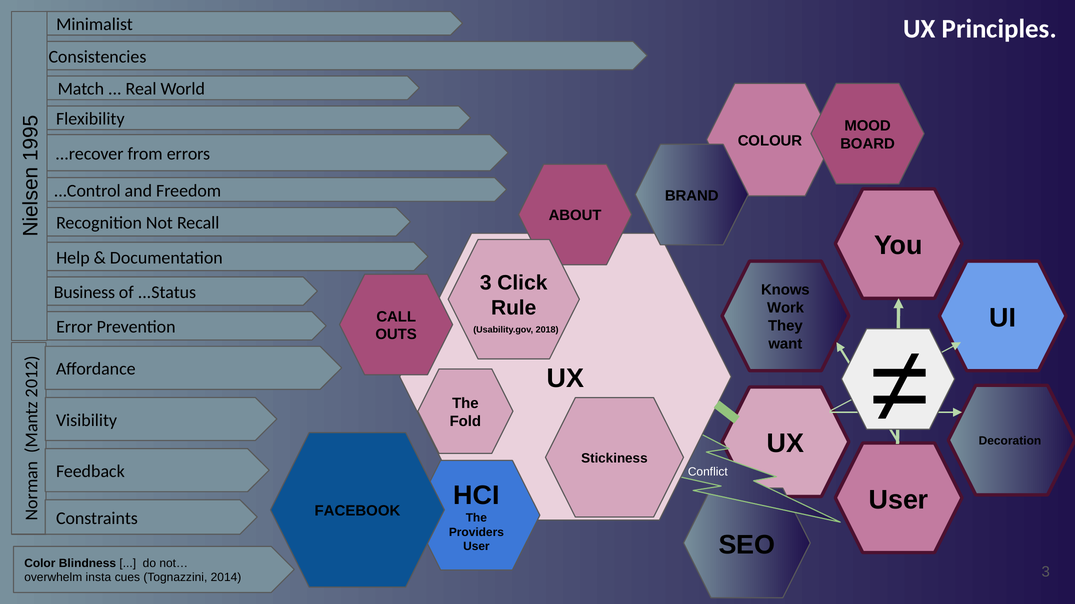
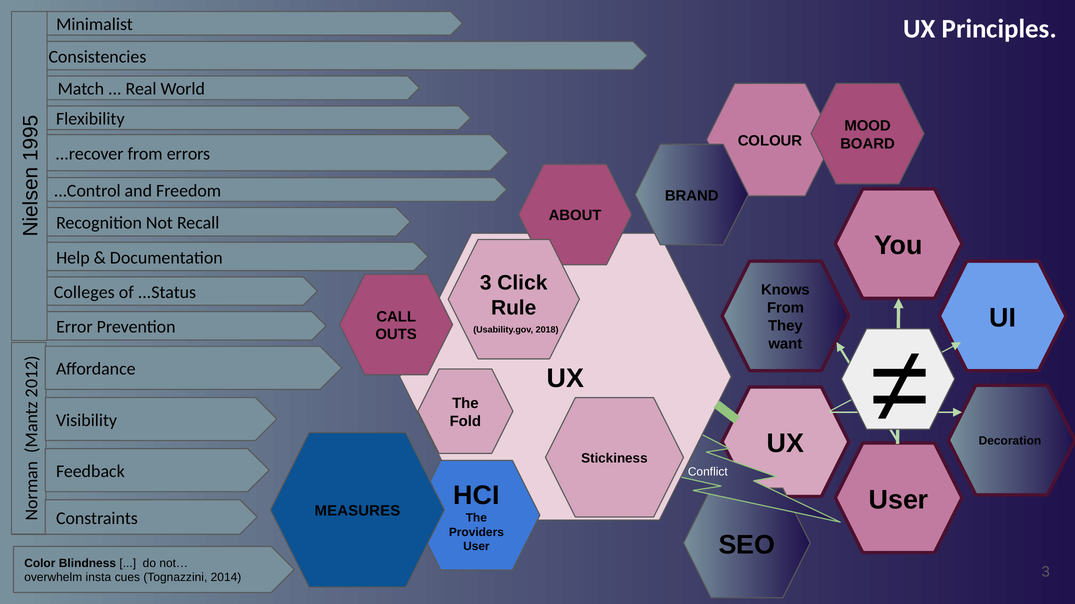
Business: Business -> Colleges
Work at (786, 308): Work -> From
FACEBOOK: FACEBOOK -> MEASURES
